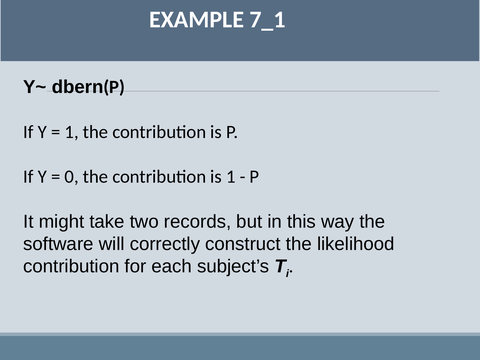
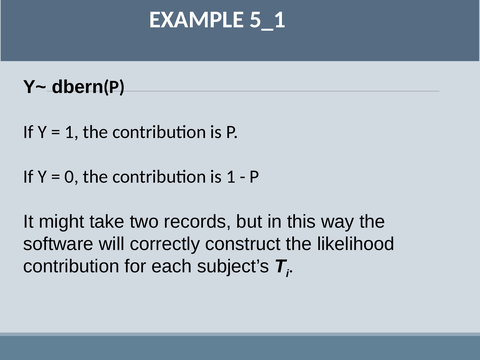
7_1: 7_1 -> 5_1
